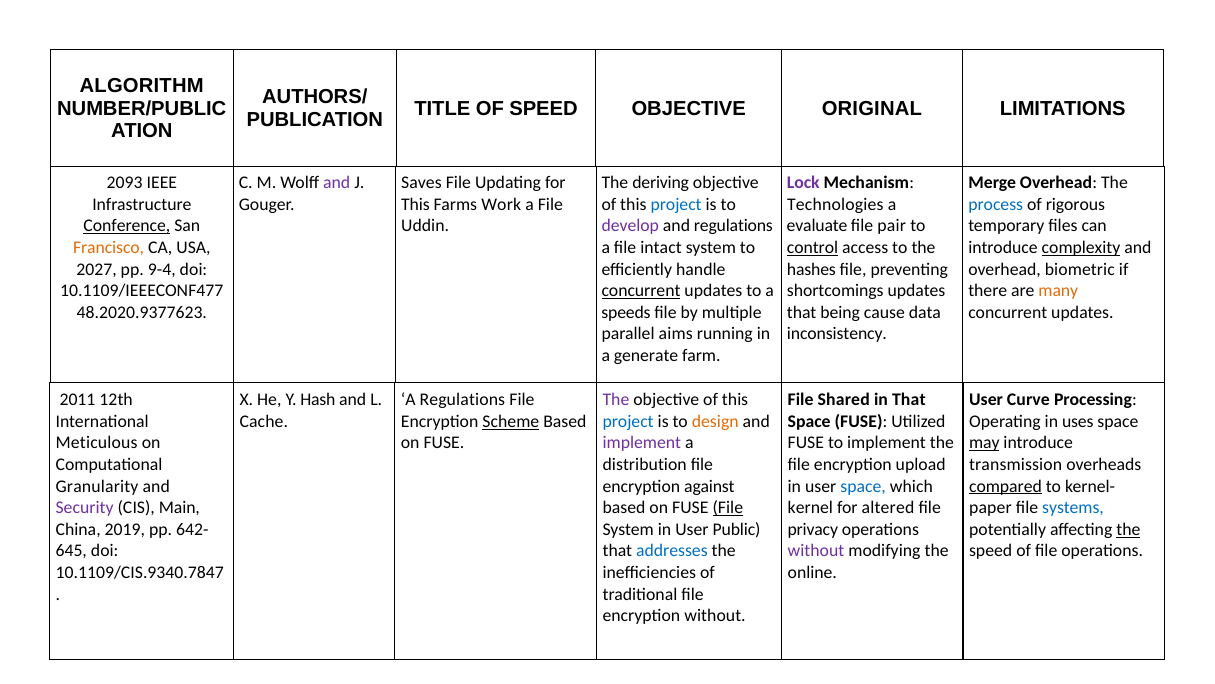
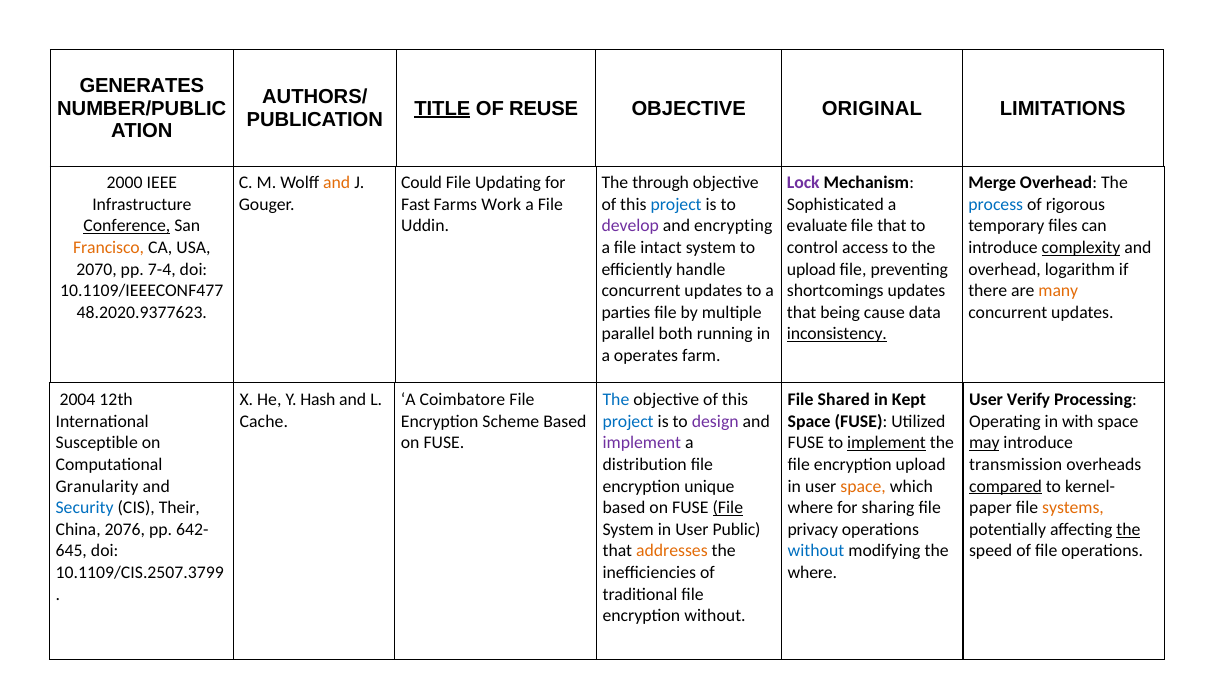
ALGORITHM: ALGORITHM -> GENERATES
TITLE underline: none -> present
OF SPEED: SPEED -> REUSE
2093: 2093 -> 2000
and at (337, 183) colour: purple -> orange
Saves: Saves -> Could
deriving: deriving -> through
This at (415, 204): This -> Fast
Technologies: Technologies -> Sophisticated
and regulations: regulations -> encrypting
file pair: pair -> that
control underline: present -> none
2027: 2027 -> 2070
9-4: 9-4 -> 7-4
hashes at (811, 269): hashes -> upload
biometric: biometric -> logarithm
concurrent at (641, 291) underline: present -> none
speeds: speeds -> parties
aims: aims -> both
inconsistency underline: none -> present
generate: generate -> operates
2011: 2011 -> 2004
A Regulations: Regulations -> Coimbatore
The at (616, 400) colour: purple -> blue
in That: That -> Kept
Curve: Curve -> Verify
Scheme underline: present -> none
design colour: orange -> purple
uses: uses -> with
Meticulous: Meticulous -> Susceptible
implement at (886, 443) underline: none -> present
against: against -> unique
space at (863, 486) colour: blue -> orange
Security colour: purple -> blue
Main: Main -> Their
kernel at (810, 507): kernel -> where
altered: altered -> sharing
systems colour: blue -> orange
2019: 2019 -> 2076
addresses colour: blue -> orange
without at (816, 551) colour: purple -> blue
10.1109/CIS.9340.7847: 10.1109/CIS.9340.7847 -> 10.1109/CIS.2507.3799
online at (812, 572): online -> where
